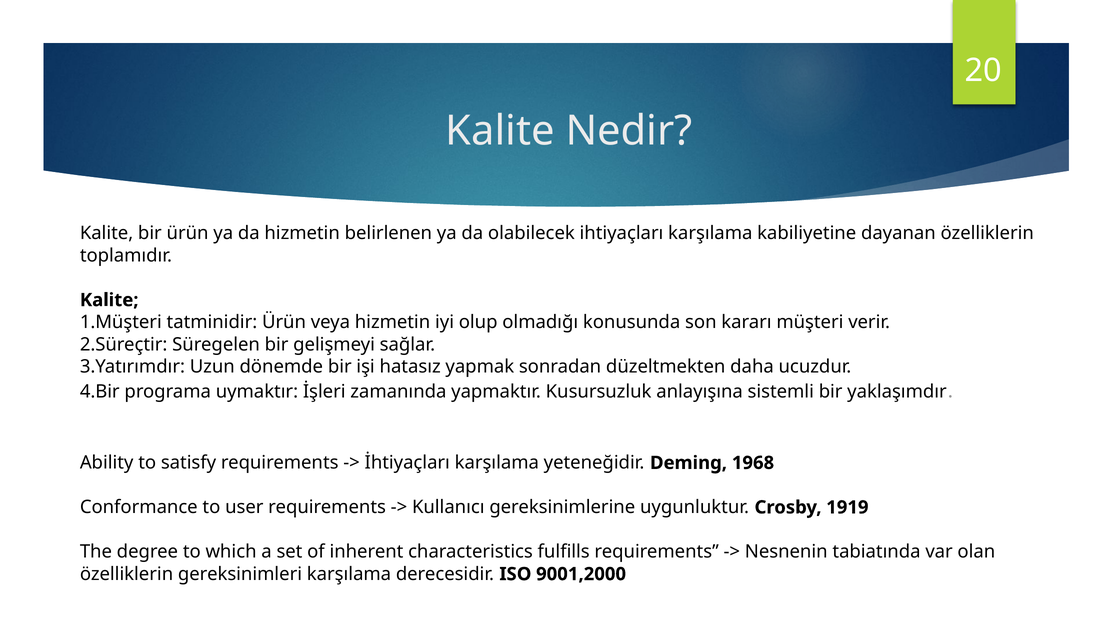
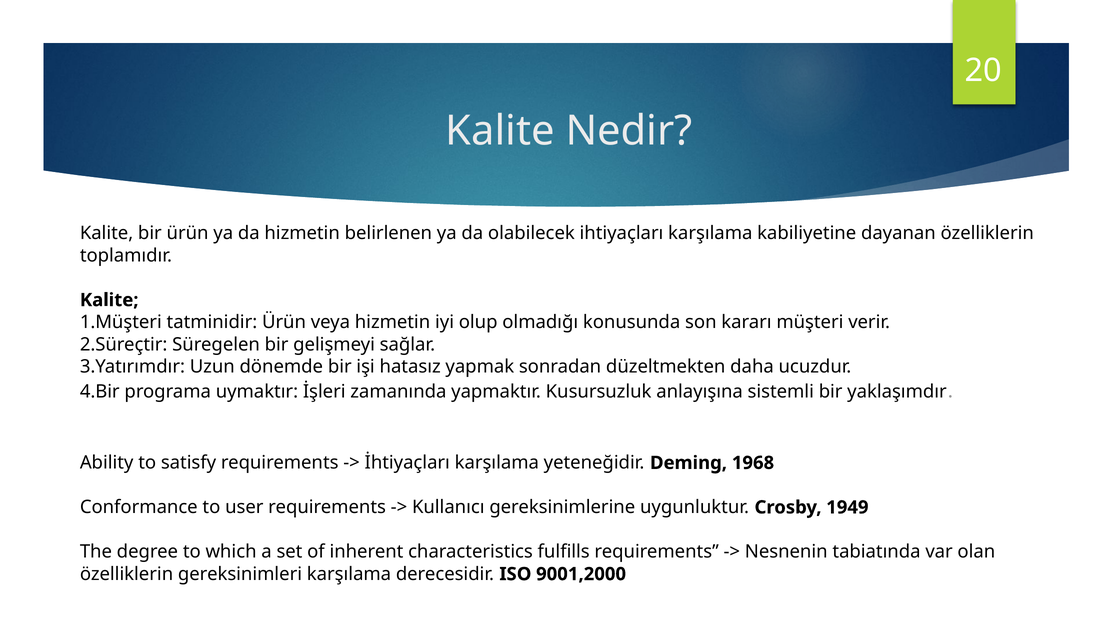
1919: 1919 -> 1949
